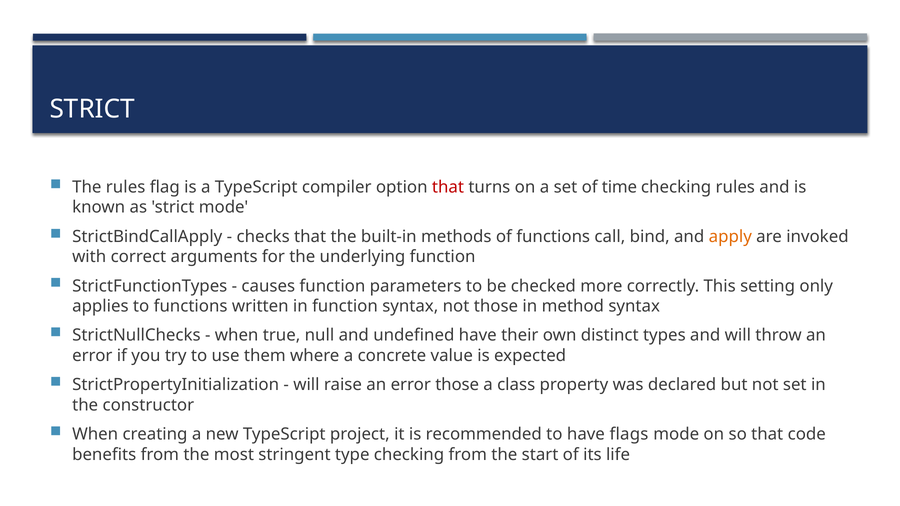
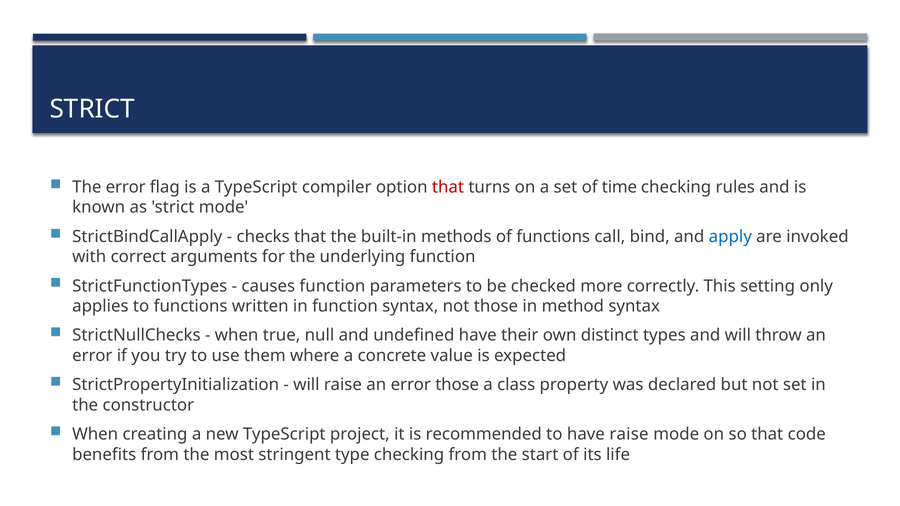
The rules: rules -> error
apply colour: orange -> blue
have flags: flags -> raise
